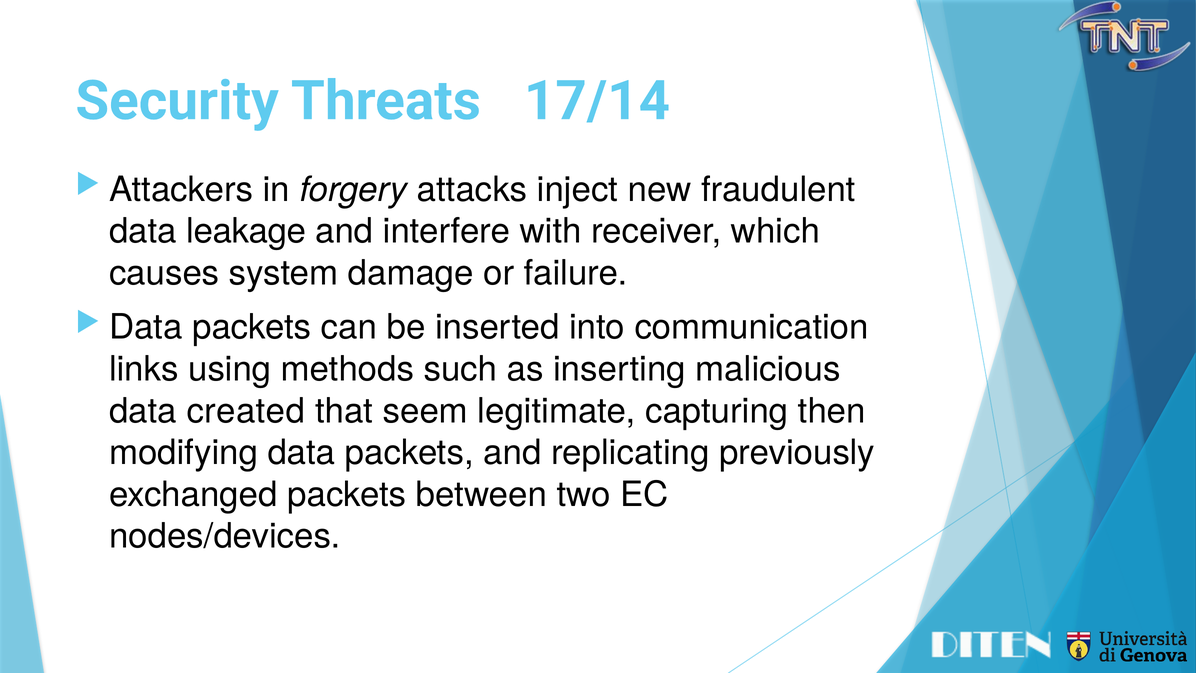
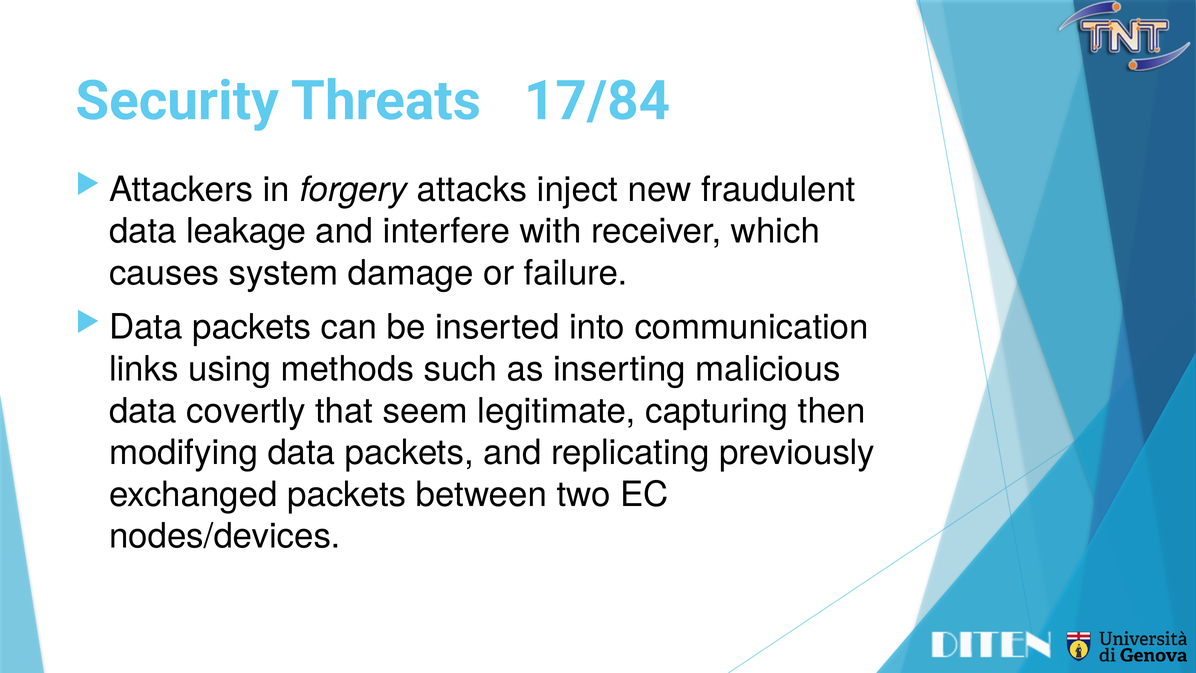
17/14: 17/14 -> 17/84
created: created -> covertly
